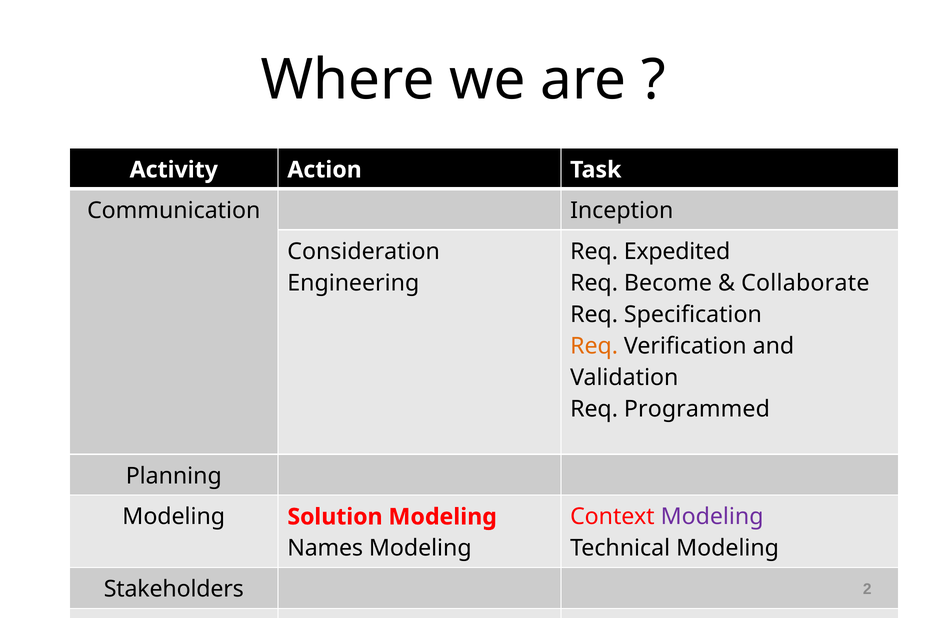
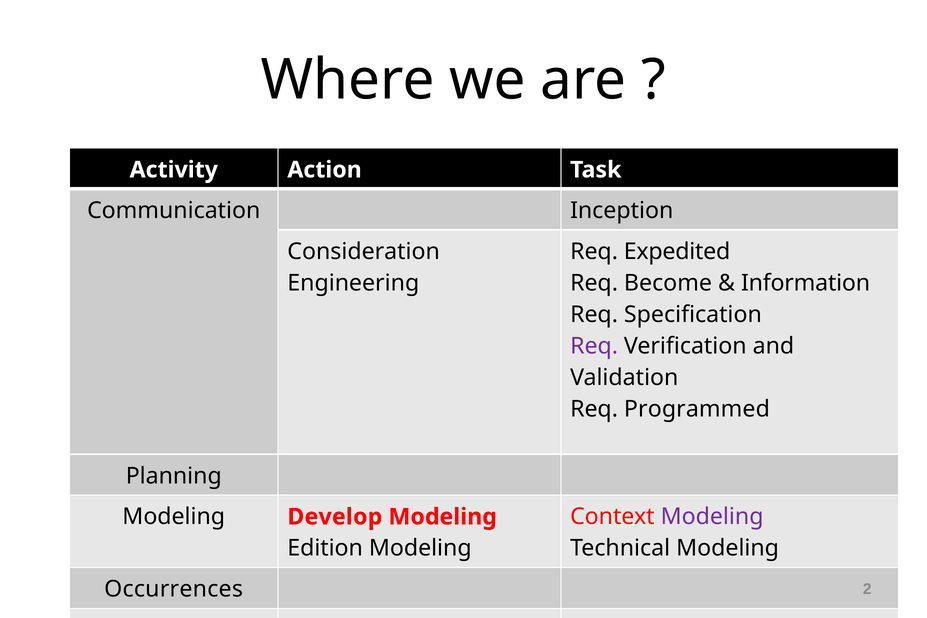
Collaborate: Collaborate -> Information
Req at (594, 346) colour: orange -> purple
Solution: Solution -> Develop
Names: Names -> Edition
Stakeholders: Stakeholders -> Occurrences
